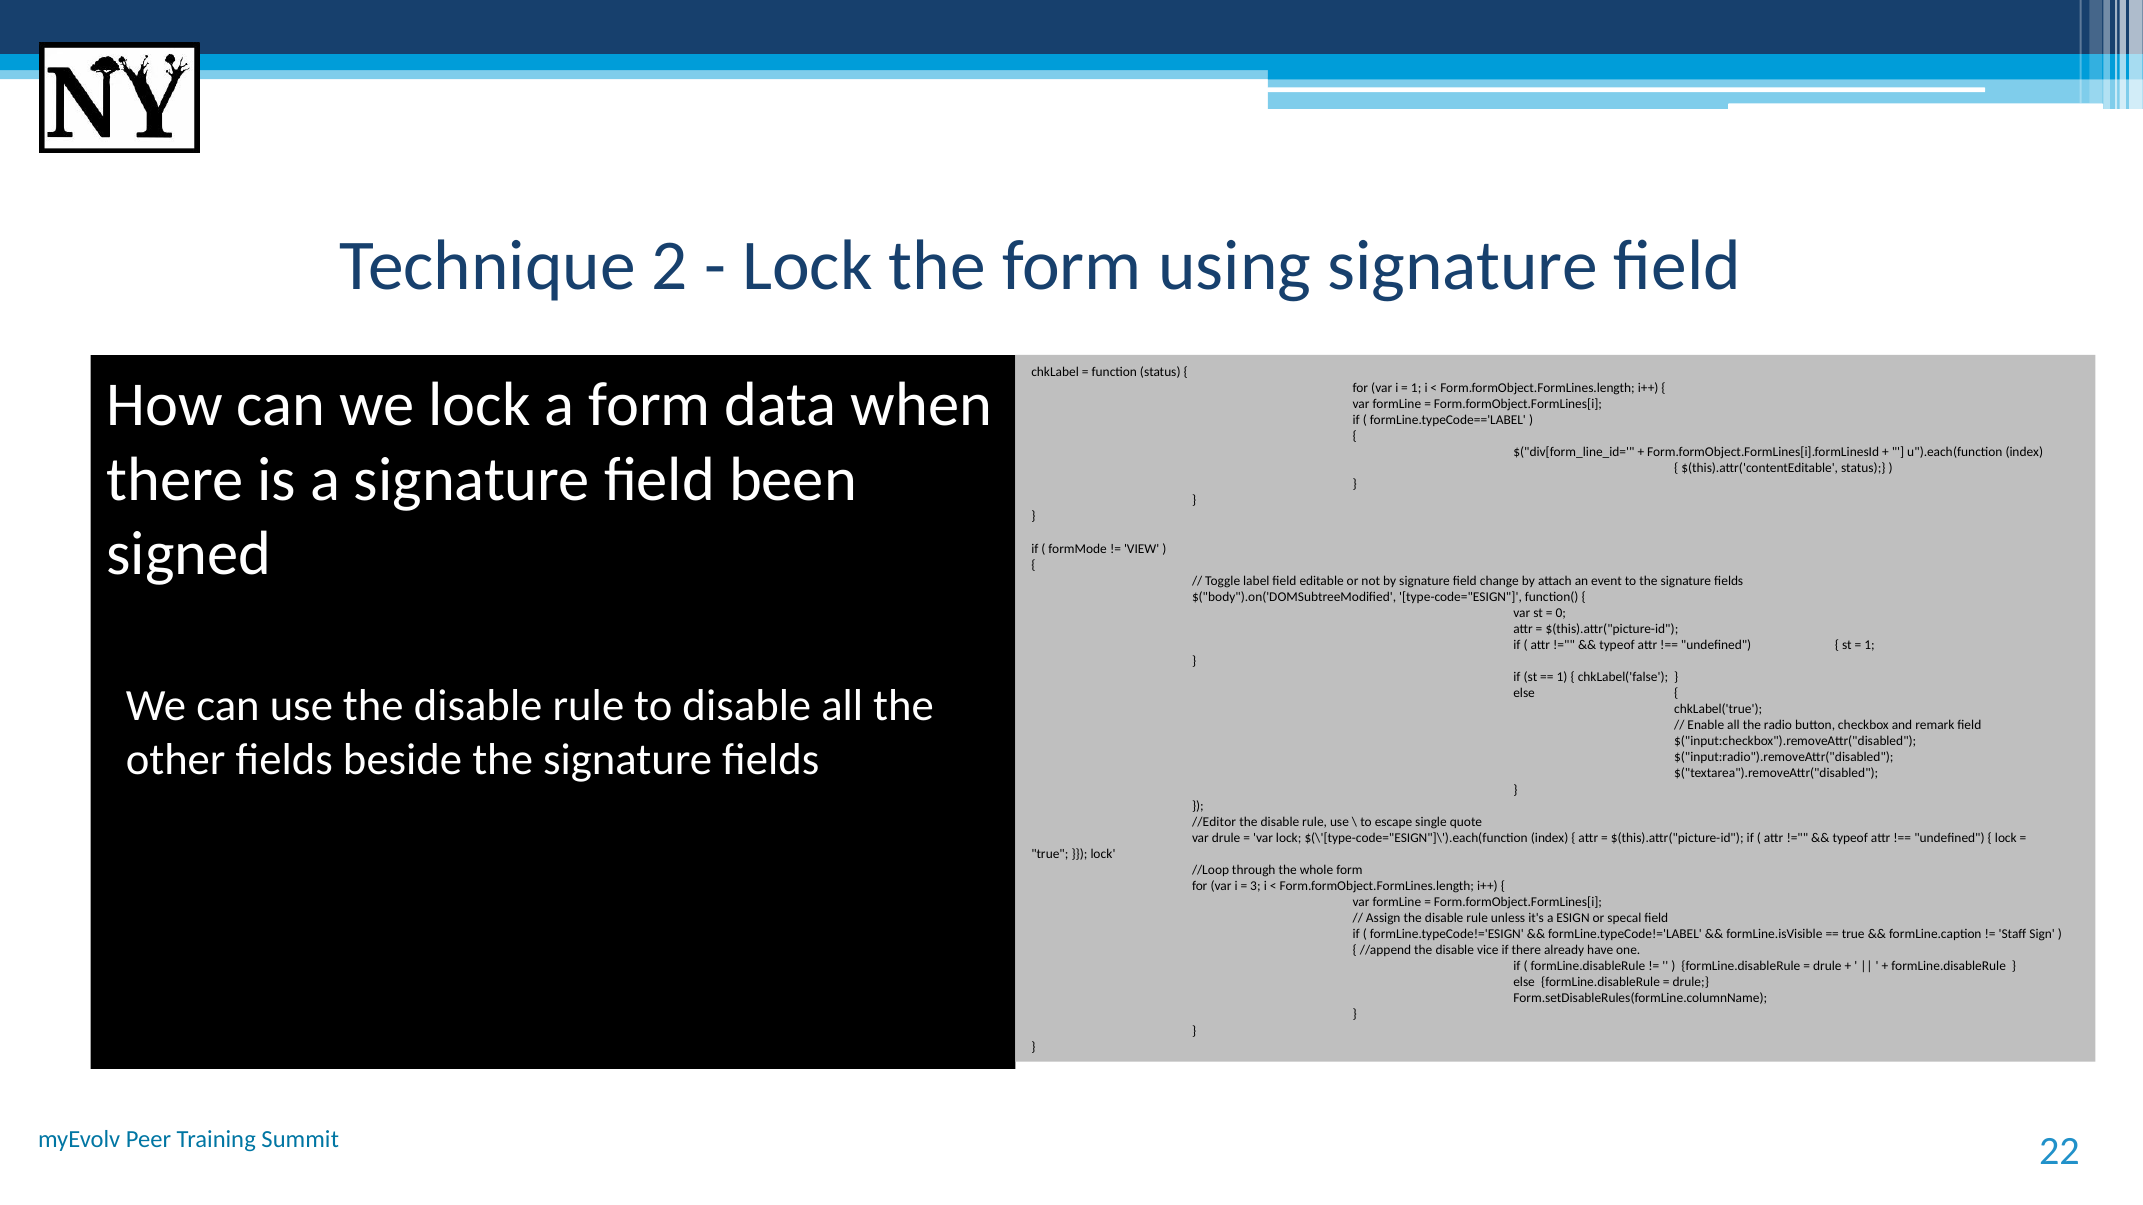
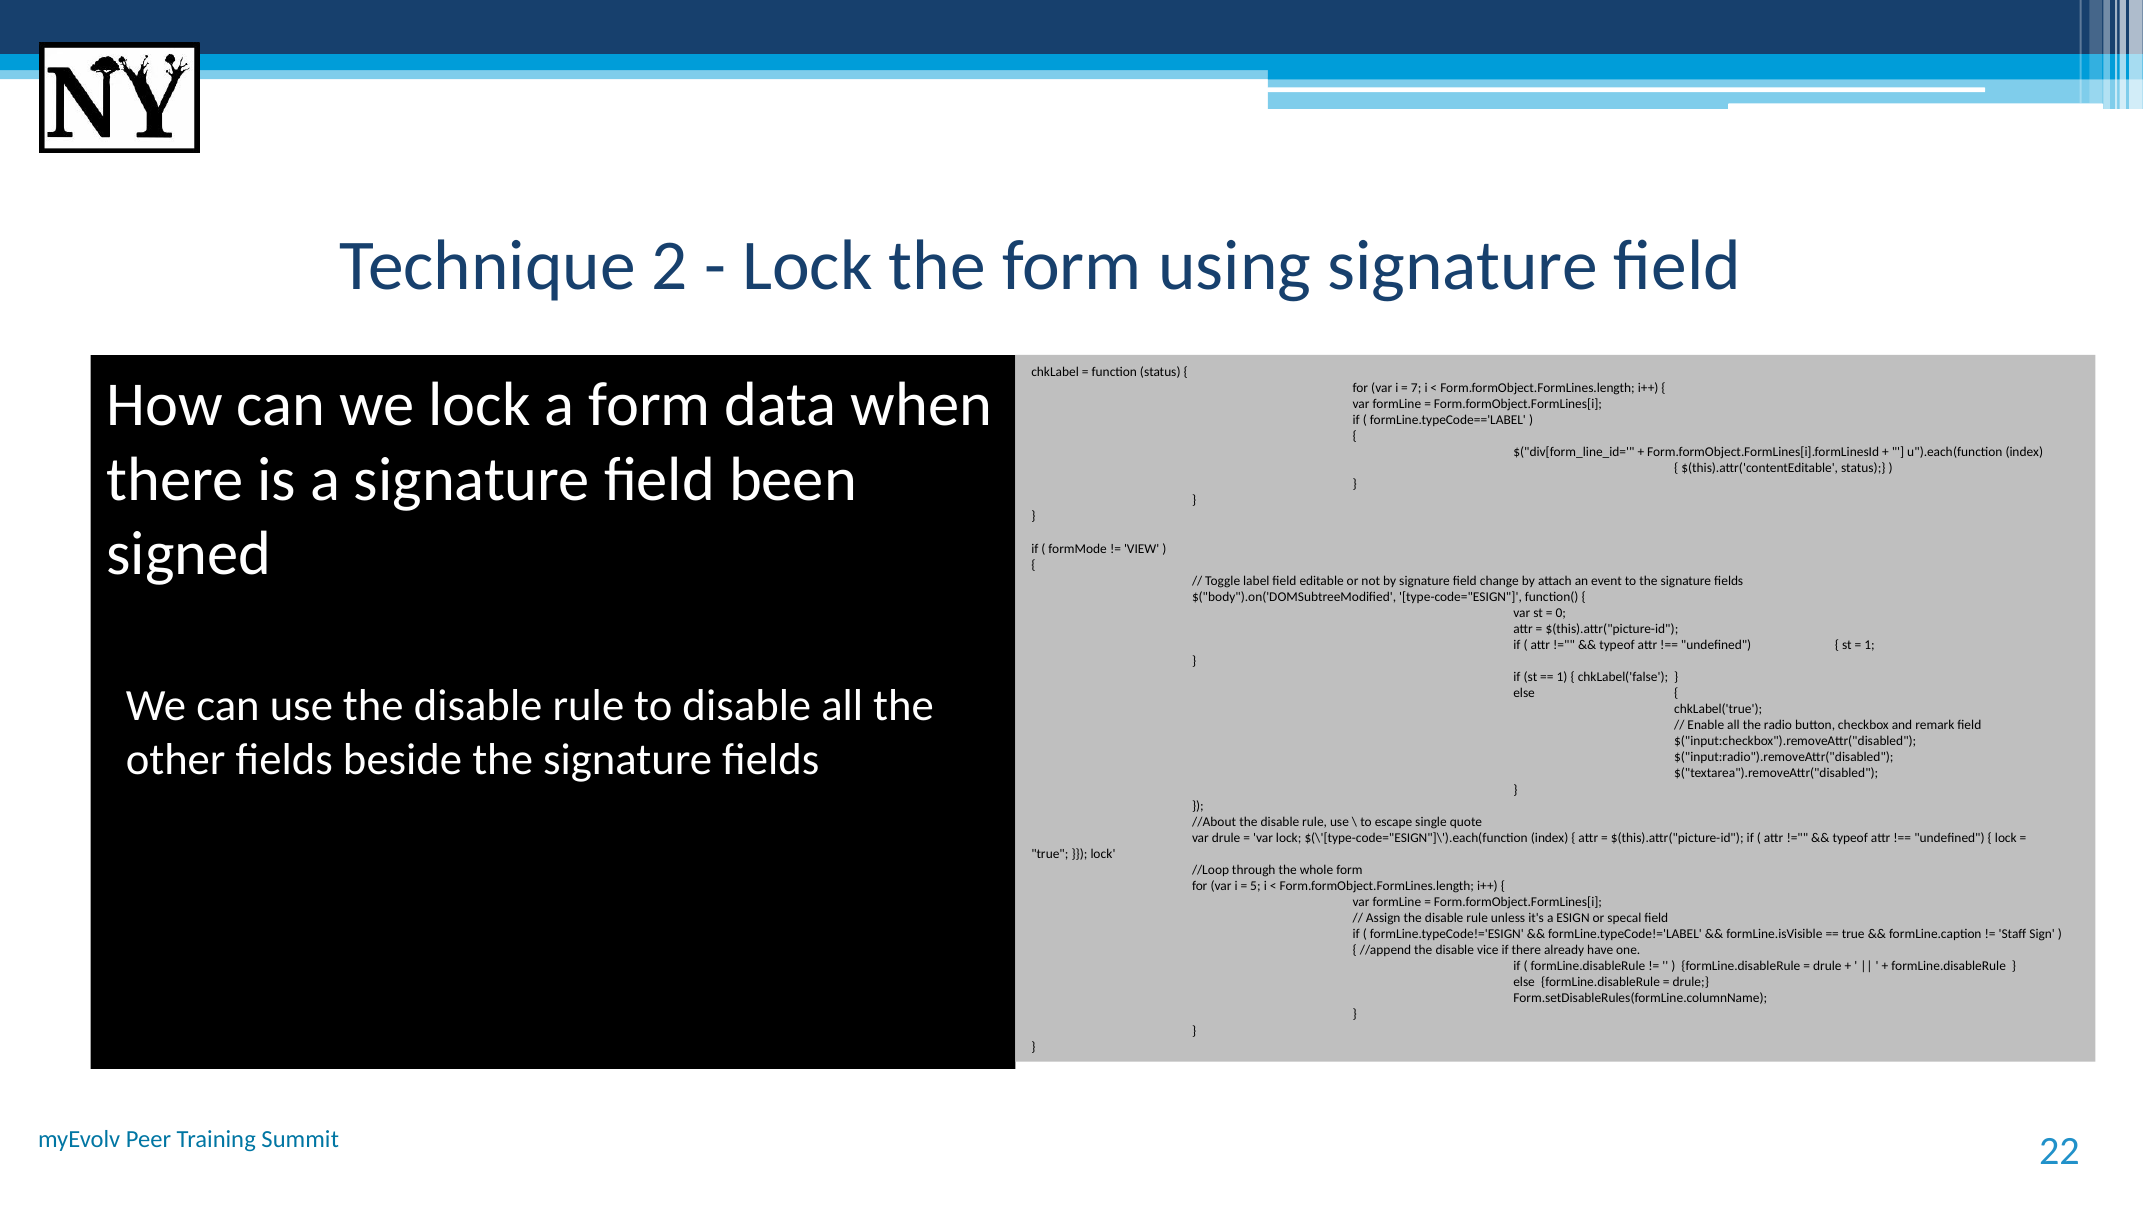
1 at (1416, 388): 1 -> 7
//Editor: //Editor -> //About
3: 3 -> 5
